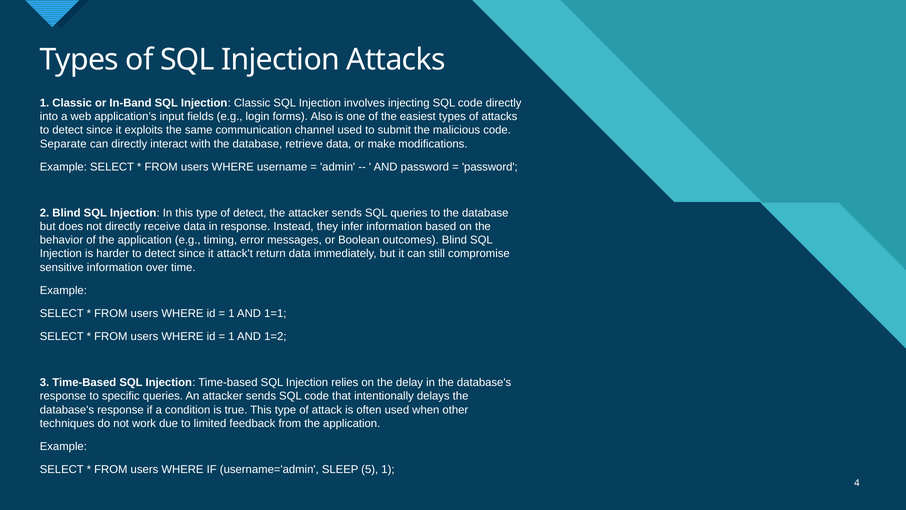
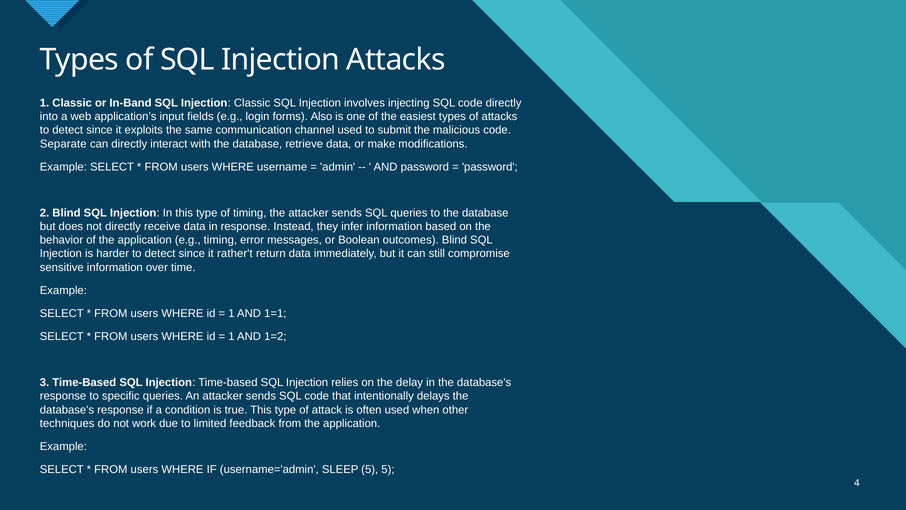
of detect: detect -> timing
attack't: attack't -> rather't
5 1: 1 -> 5
